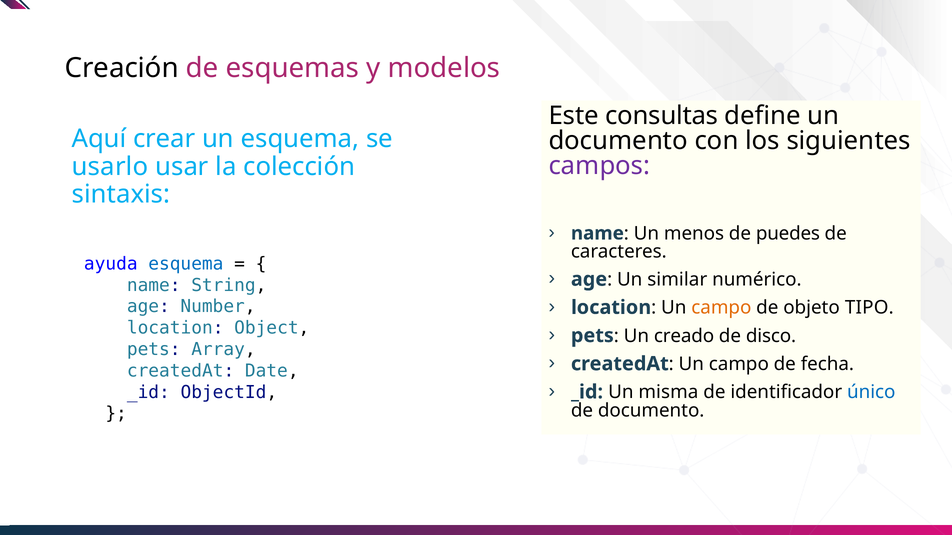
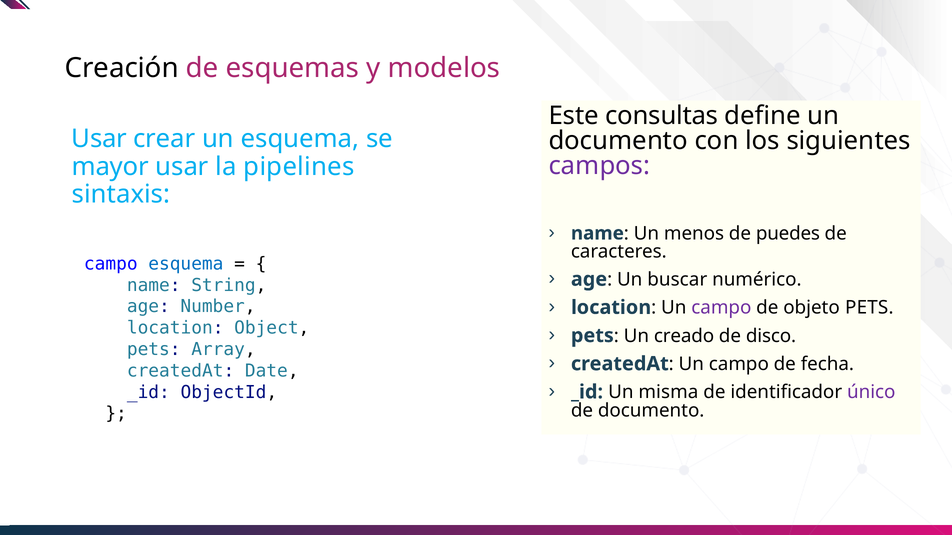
Aquí at (99, 139): Aquí -> Usar
usarlo: usarlo -> mayor
colección: colección -> pipelines
ayuda at (111, 264): ayuda -> campo
similar: similar -> buscar
campo at (721, 308) colour: orange -> purple
objeto TIPO: TIPO -> PETS
único colour: blue -> purple
